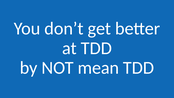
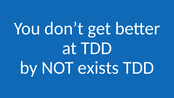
mean: mean -> exists
